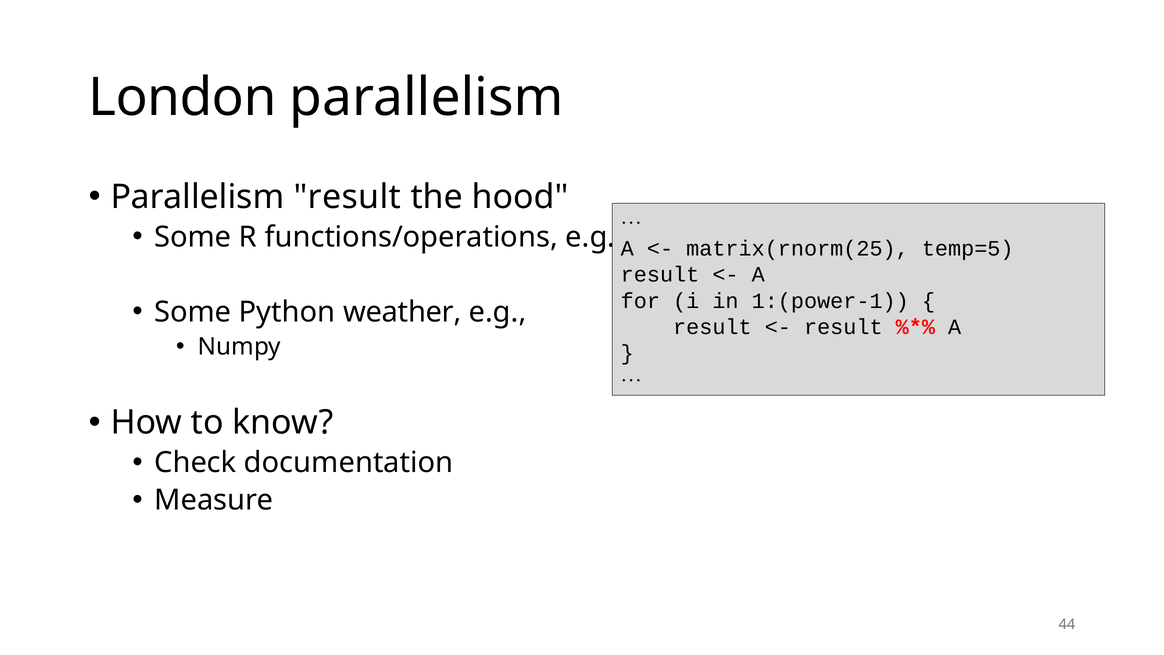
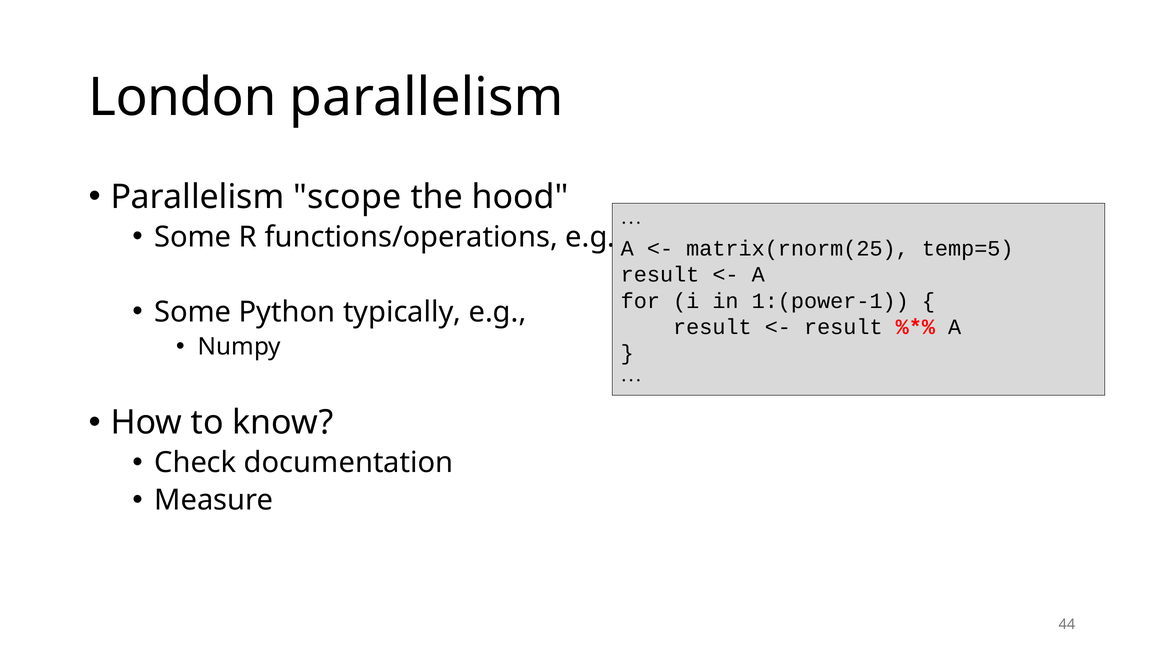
Parallelism result: result -> scope
weather: weather -> typically
